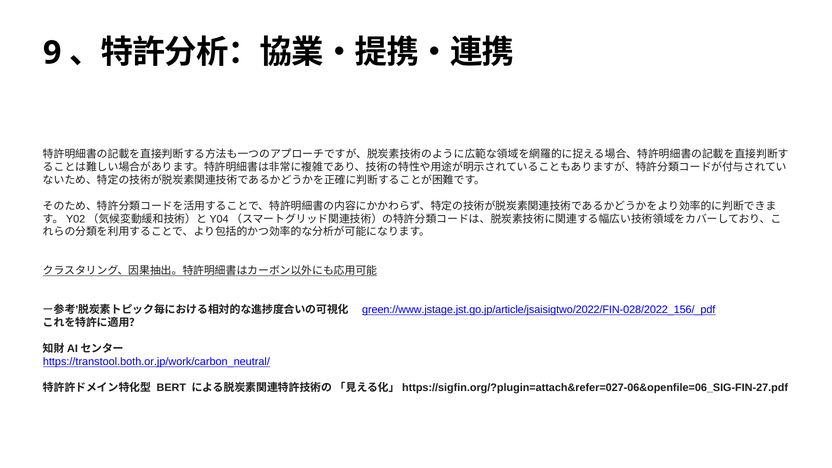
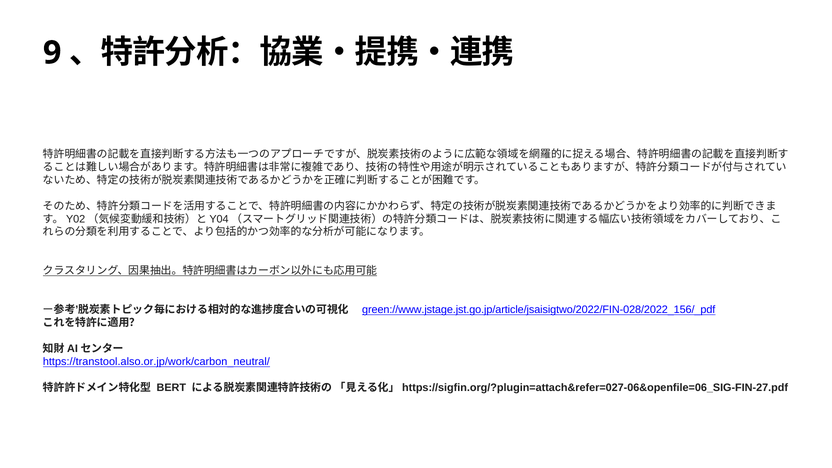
https://transtool.both.or.jp/work/carbon_neutral/: https://transtool.both.or.jp/work/carbon_neutral/ -> https://transtool.also.or.jp/work/carbon_neutral/
